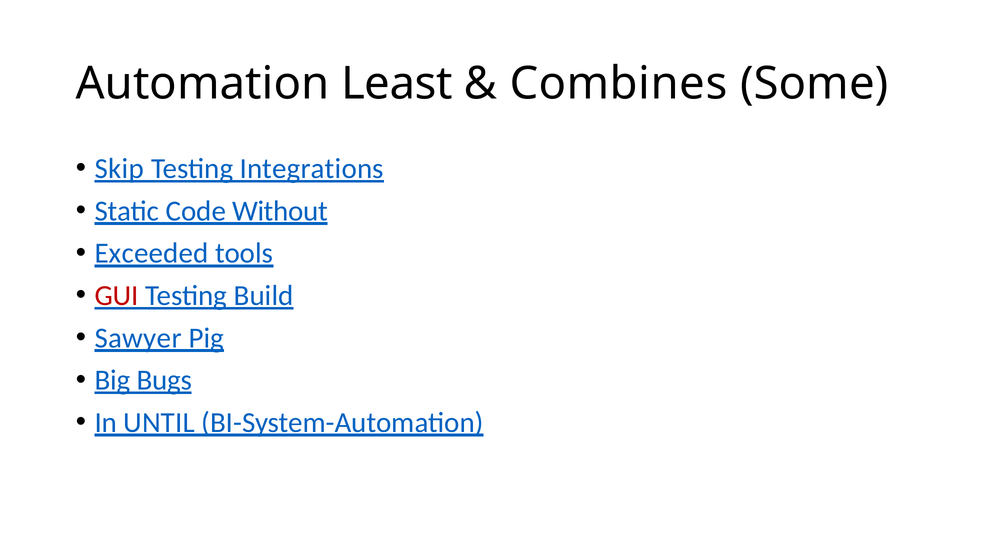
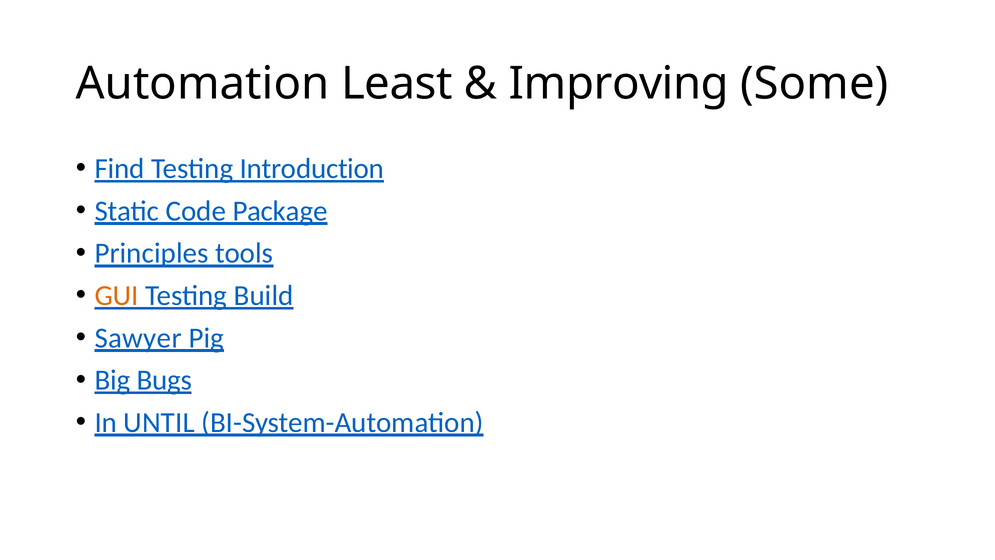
Combines: Combines -> Improving
Skip: Skip -> Find
Integrations: Integrations -> Introduction
Without: Without -> Package
Exceeded: Exceeded -> Principles
GUI colour: red -> orange
